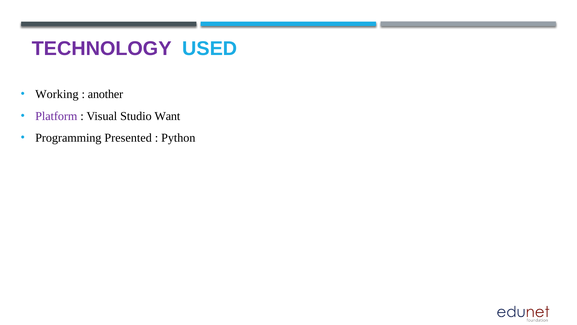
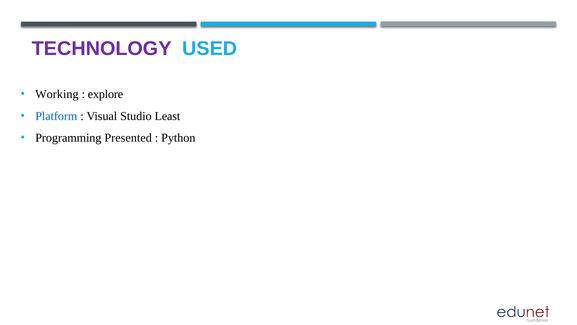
another: another -> explore
Platform colour: purple -> blue
Want: Want -> Least
